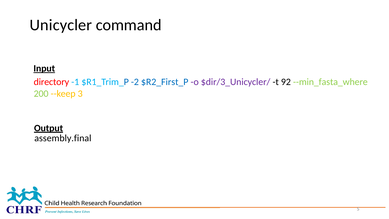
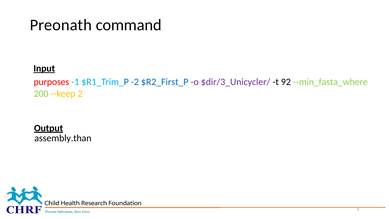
Unicycler: Unicycler -> Preonath
directory: directory -> purposes
3: 3 -> 2
assembly.final: assembly.final -> assembly.than
